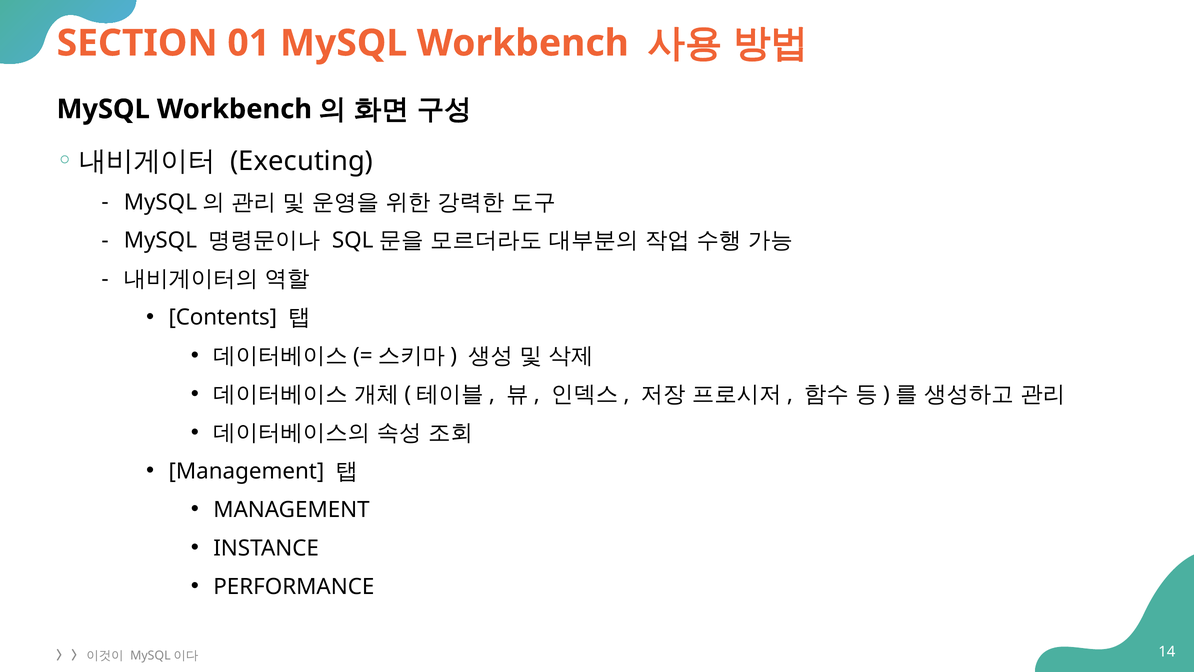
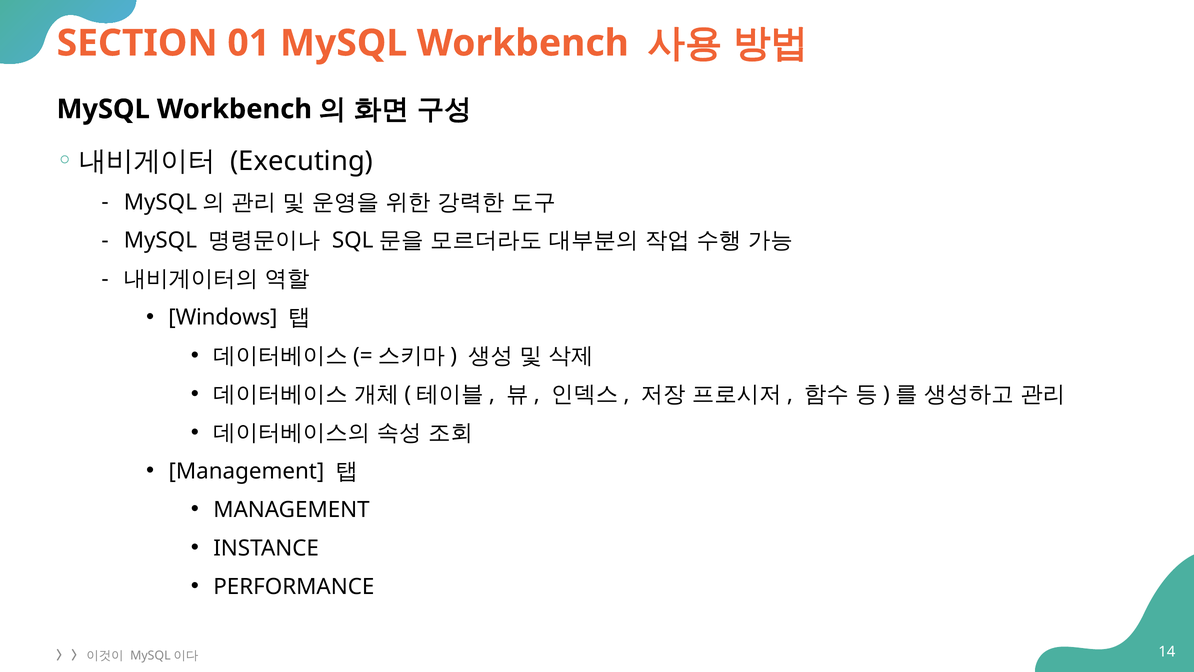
Contents: Contents -> Windows
